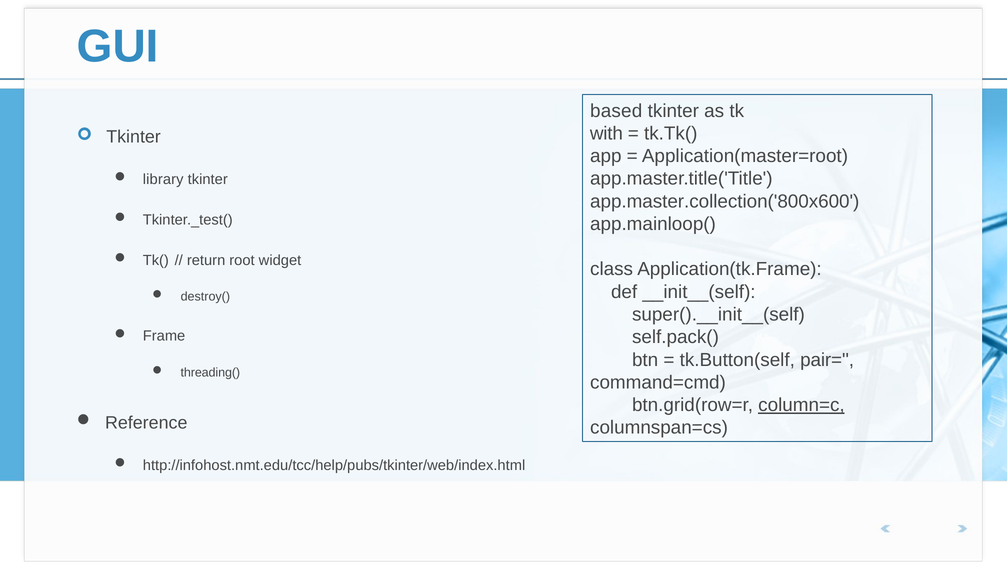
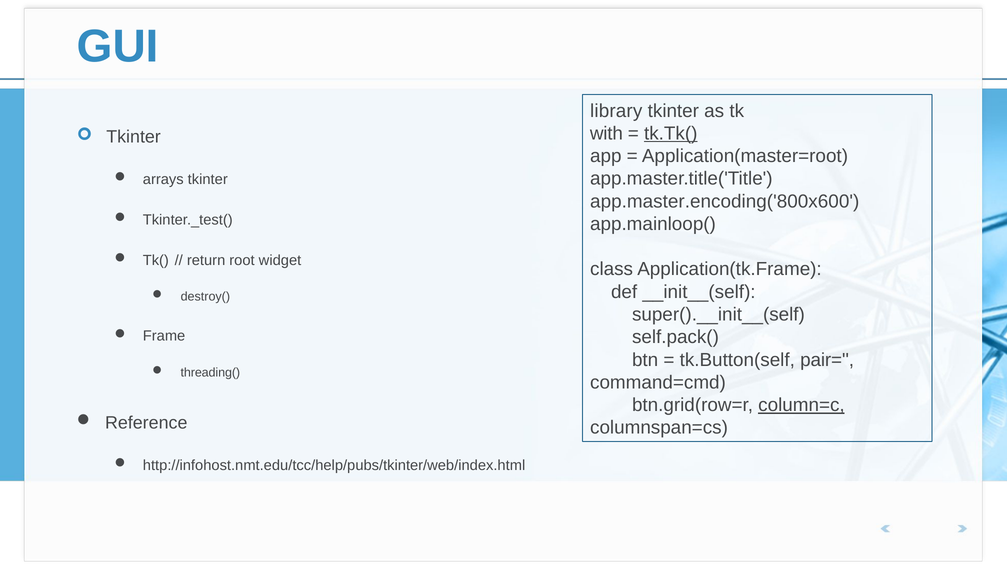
based: based -> library
tk.Tk( underline: none -> present
library: library -> arrays
app.master.collection('800x600: app.master.collection('800x600 -> app.master.encoding('800x600
